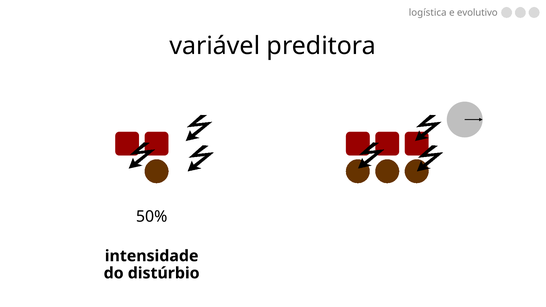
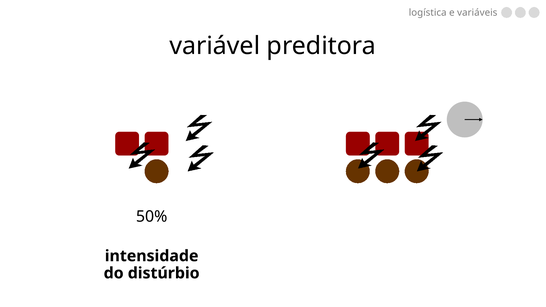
evolutivo: evolutivo -> variáveis
